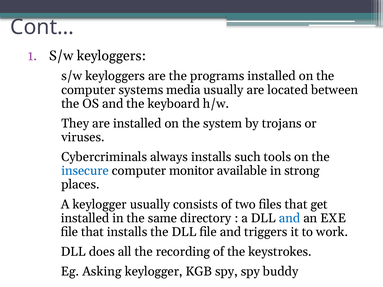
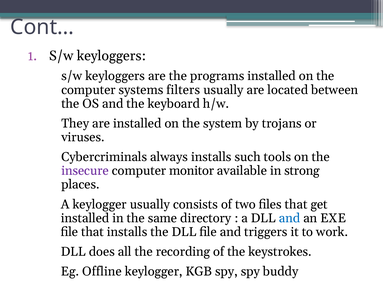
media: media -> filters
insecure colour: blue -> purple
Asking: Asking -> Offline
